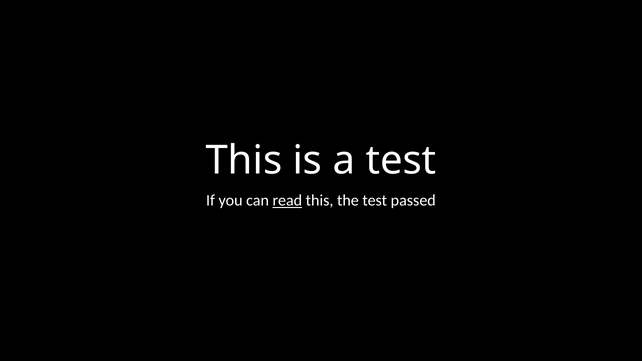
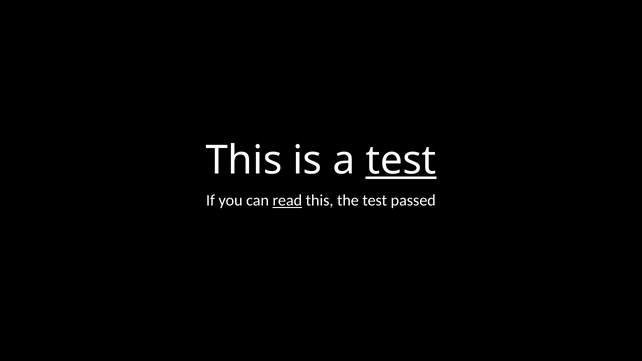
test at (401, 160) underline: none -> present
